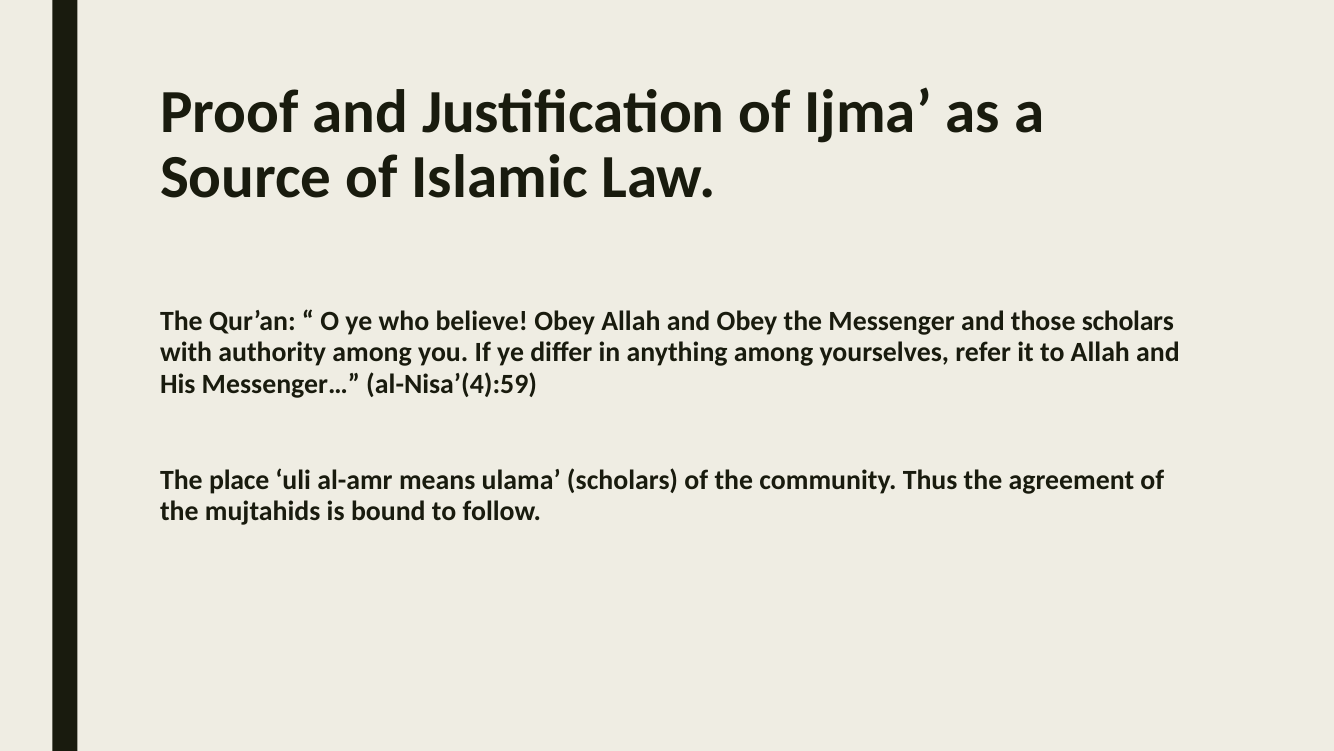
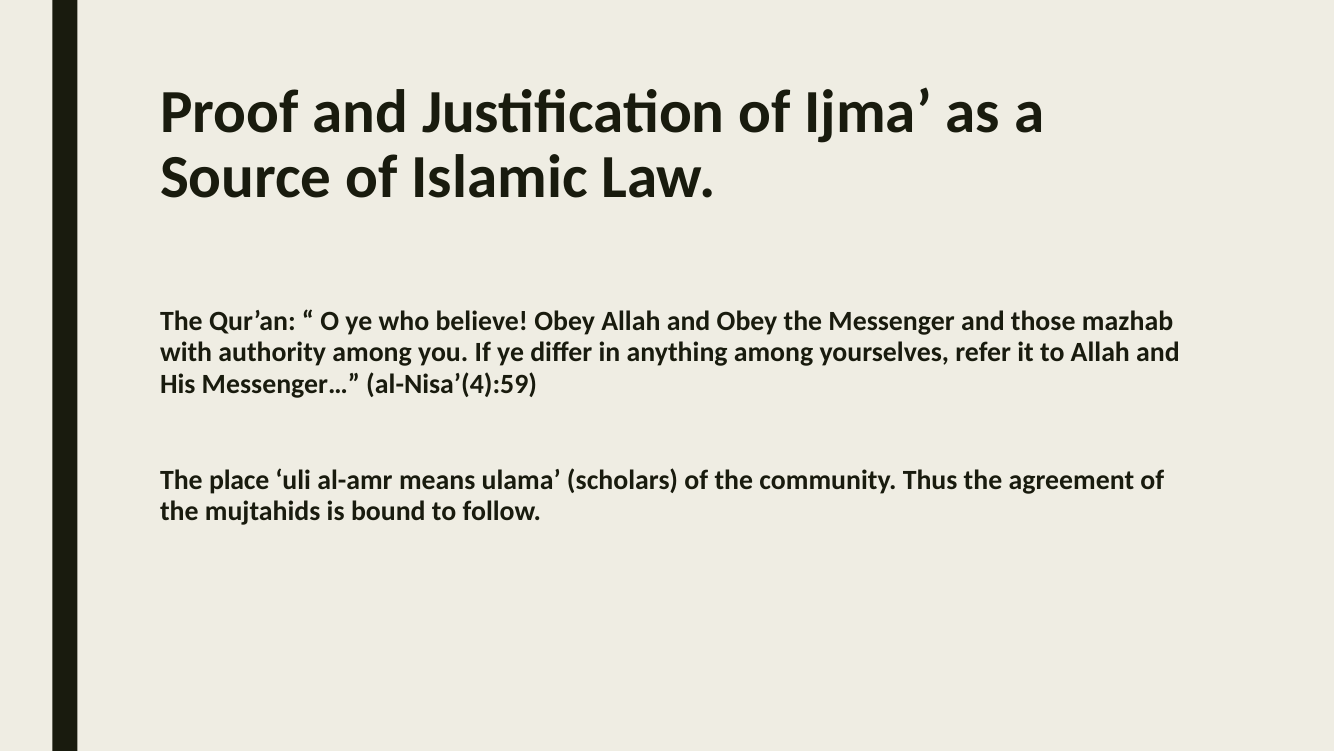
those scholars: scholars -> mazhab
